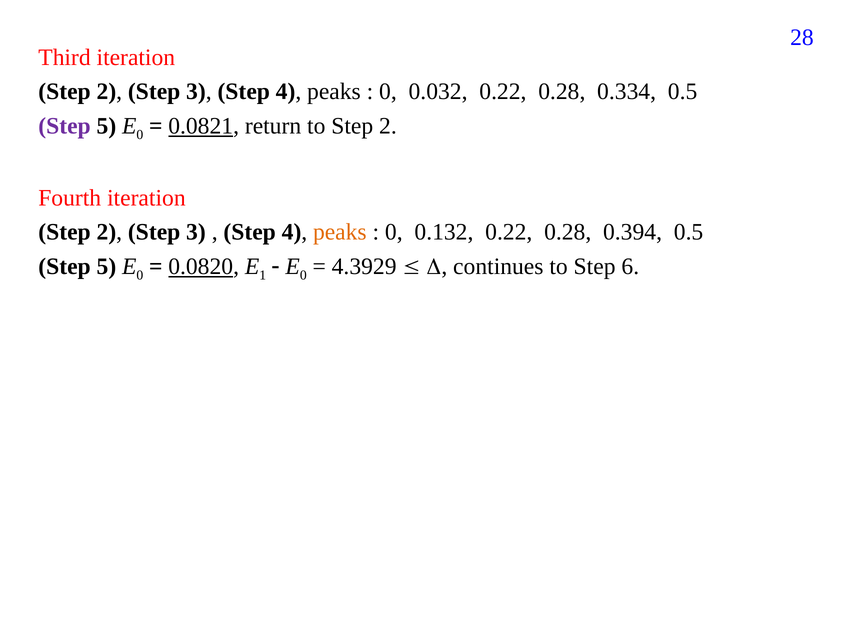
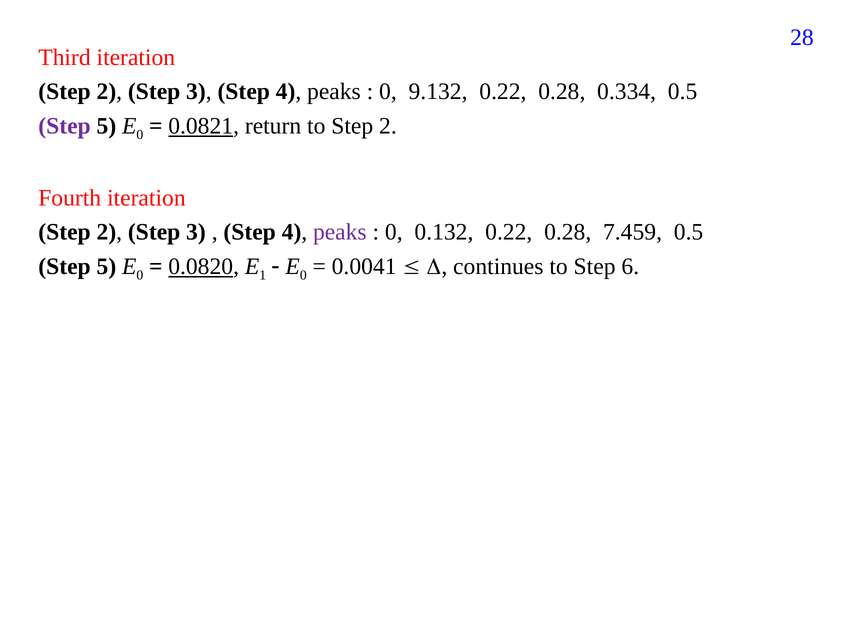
0.032: 0.032 -> 9.132
peaks at (340, 232) colour: orange -> purple
0.394: 0.394 -> 7.459
4.3929: 4.3929 -> 0.0041
